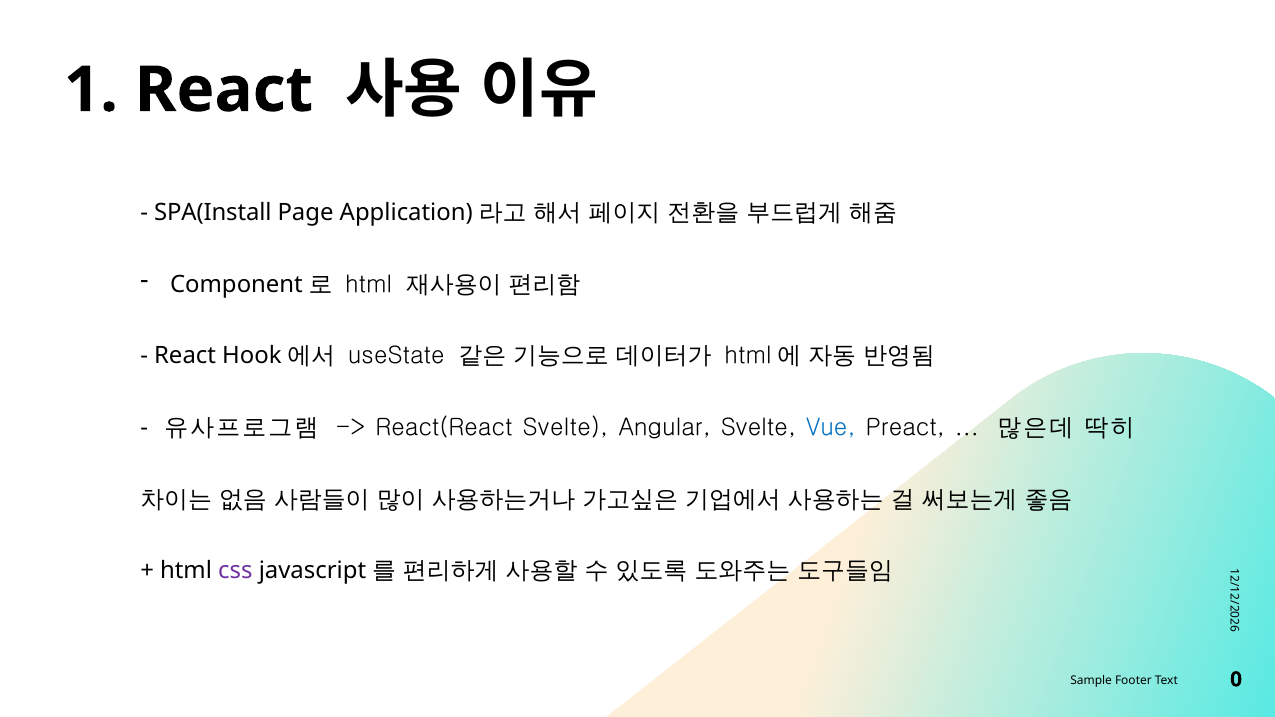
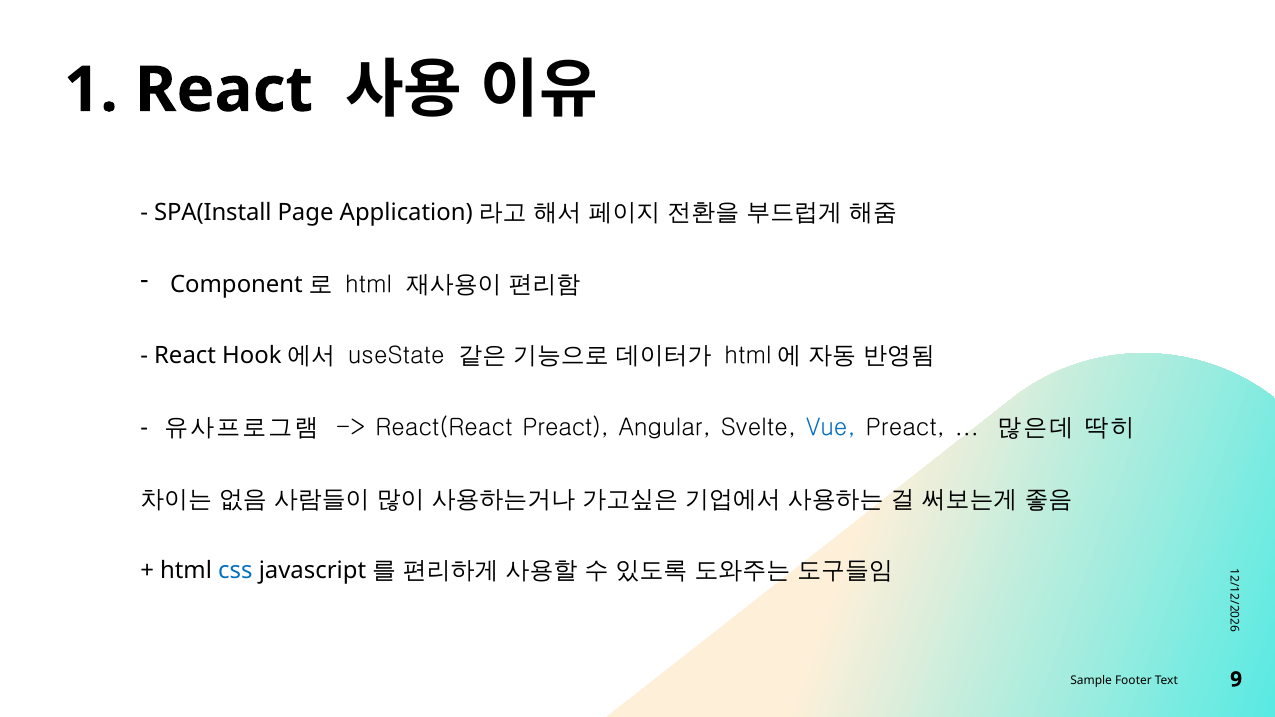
React(React Svelte: Svelte -> Preact
css colour: purple -> blue
Text 0: 0 -> 9
